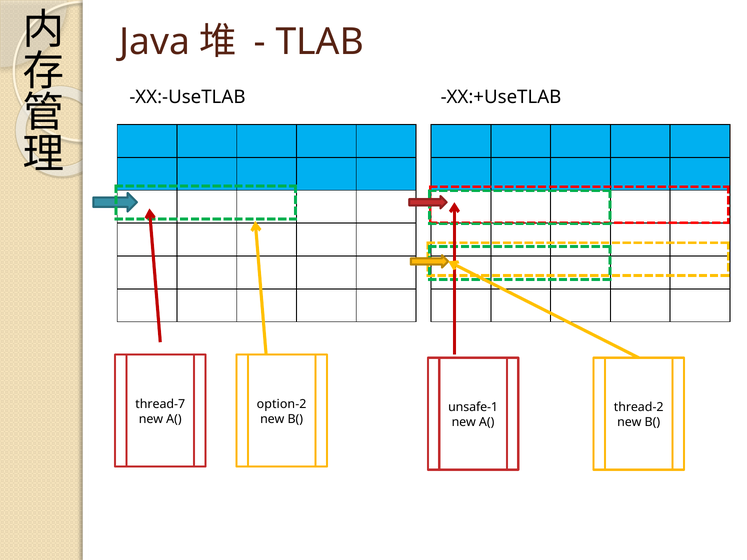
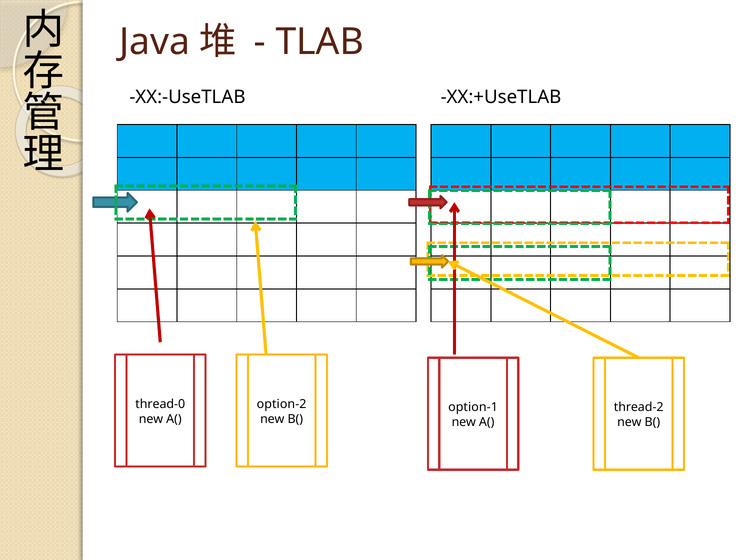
thread-7: thread-7 -> thread-0
unsafe-1: unsafe-1 -> option-1
